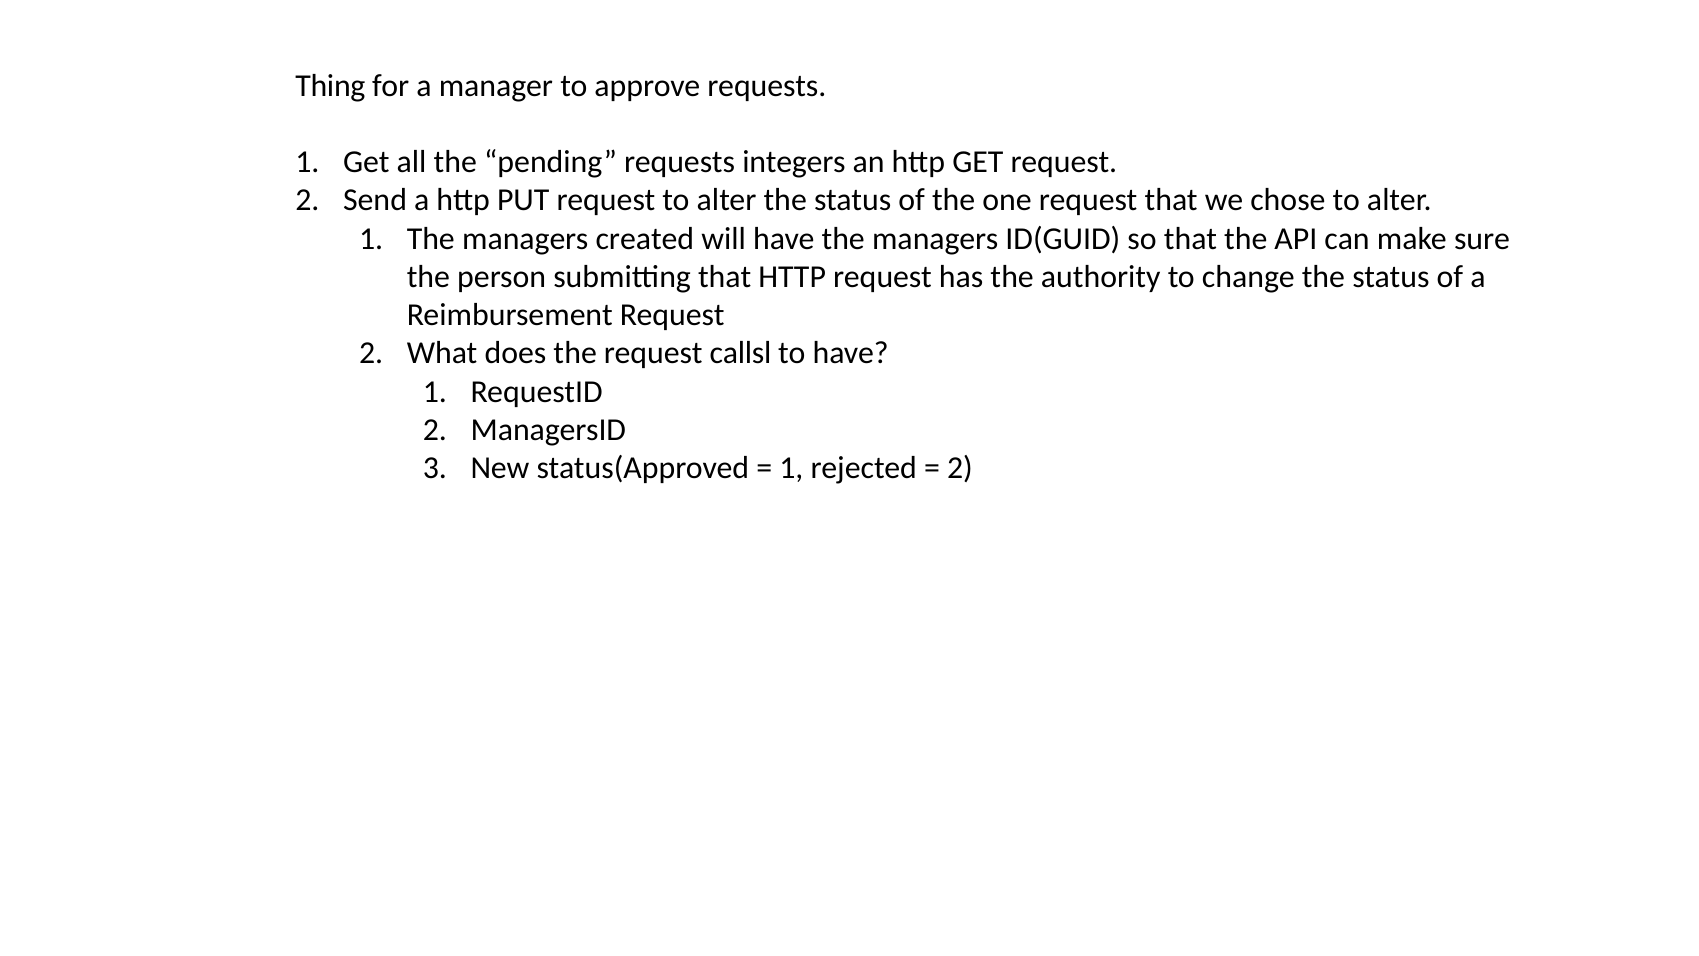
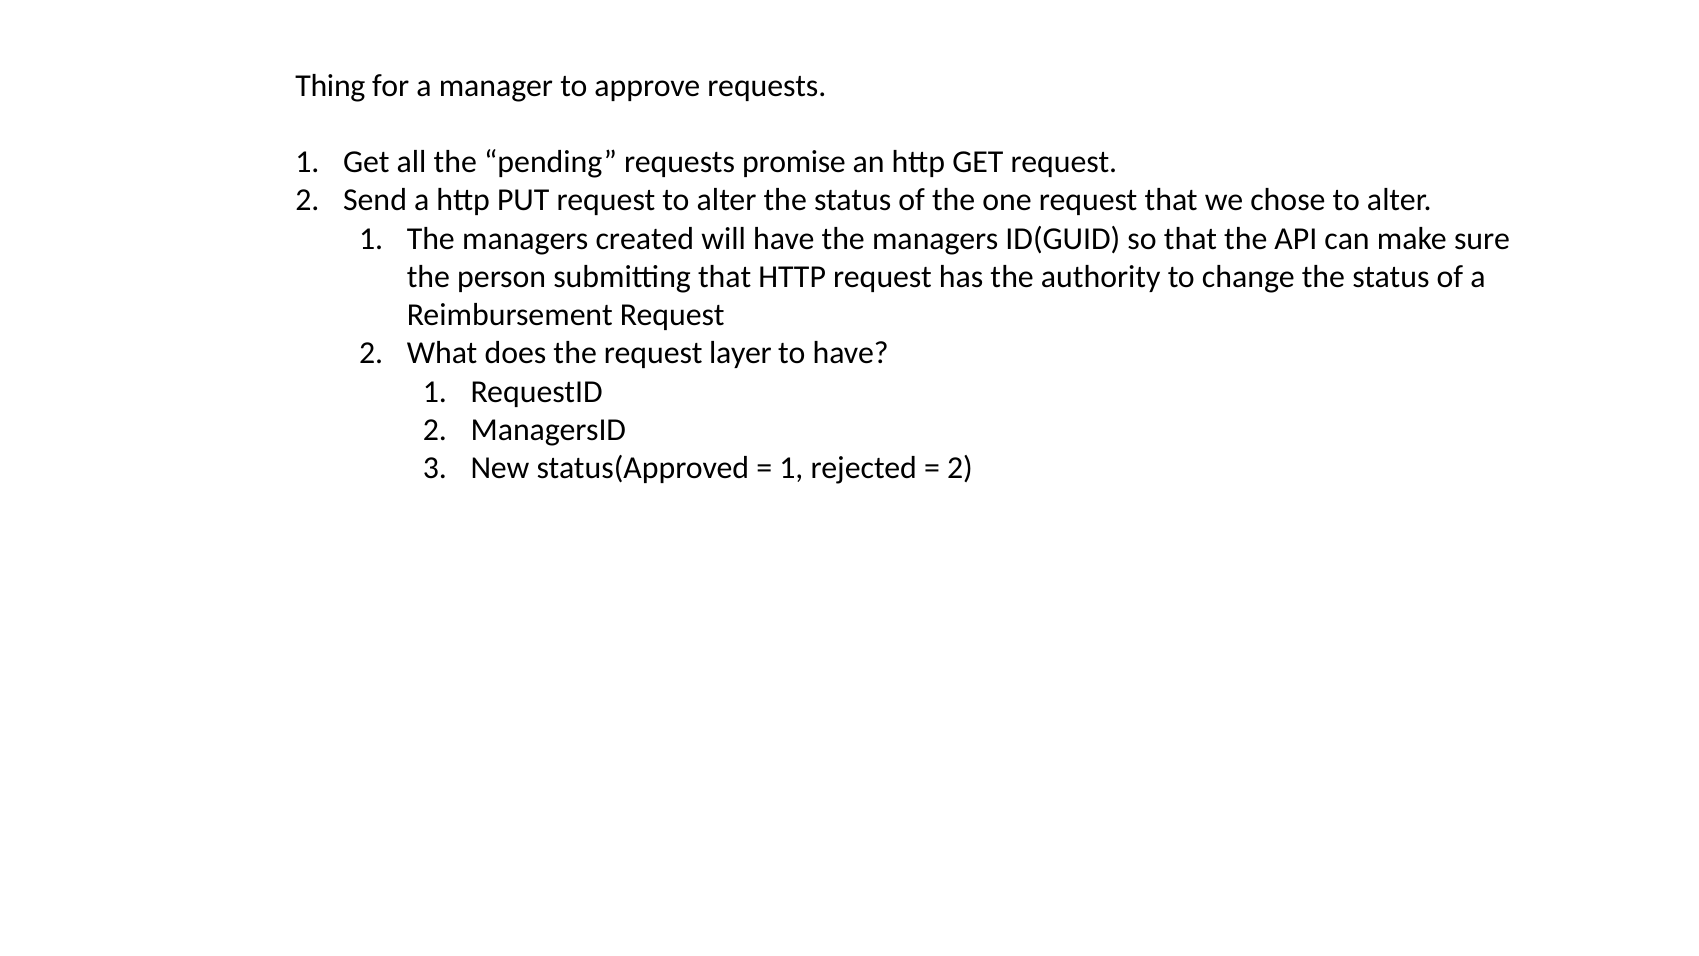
integers: integers -> promise
callsl: callsl -> layer
